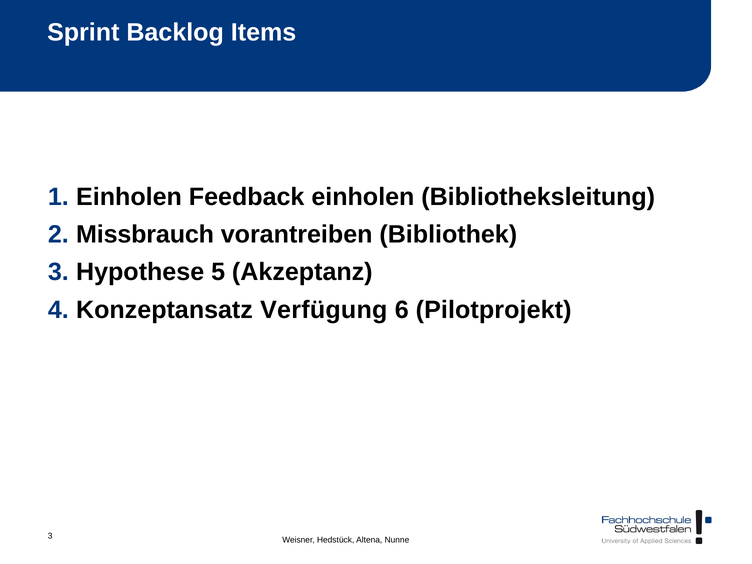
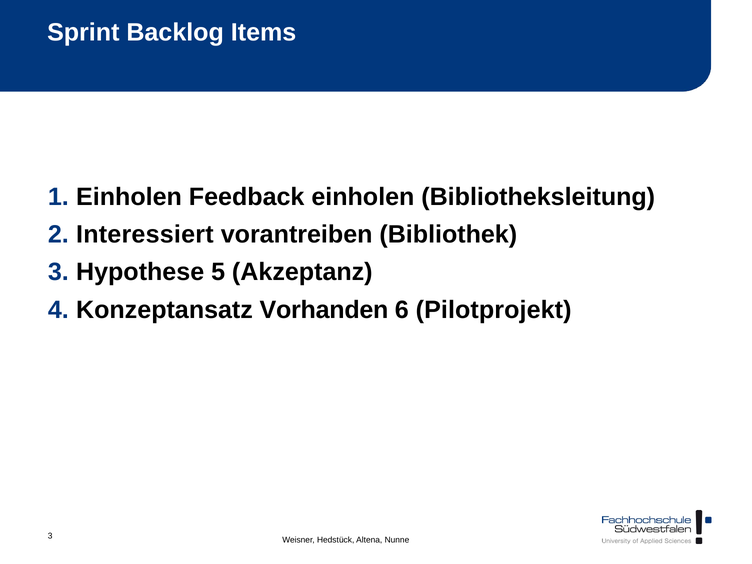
Missbrauch: Missbrauch -> Interessiert
Verfügung: Verfügung -> Vorhanden
